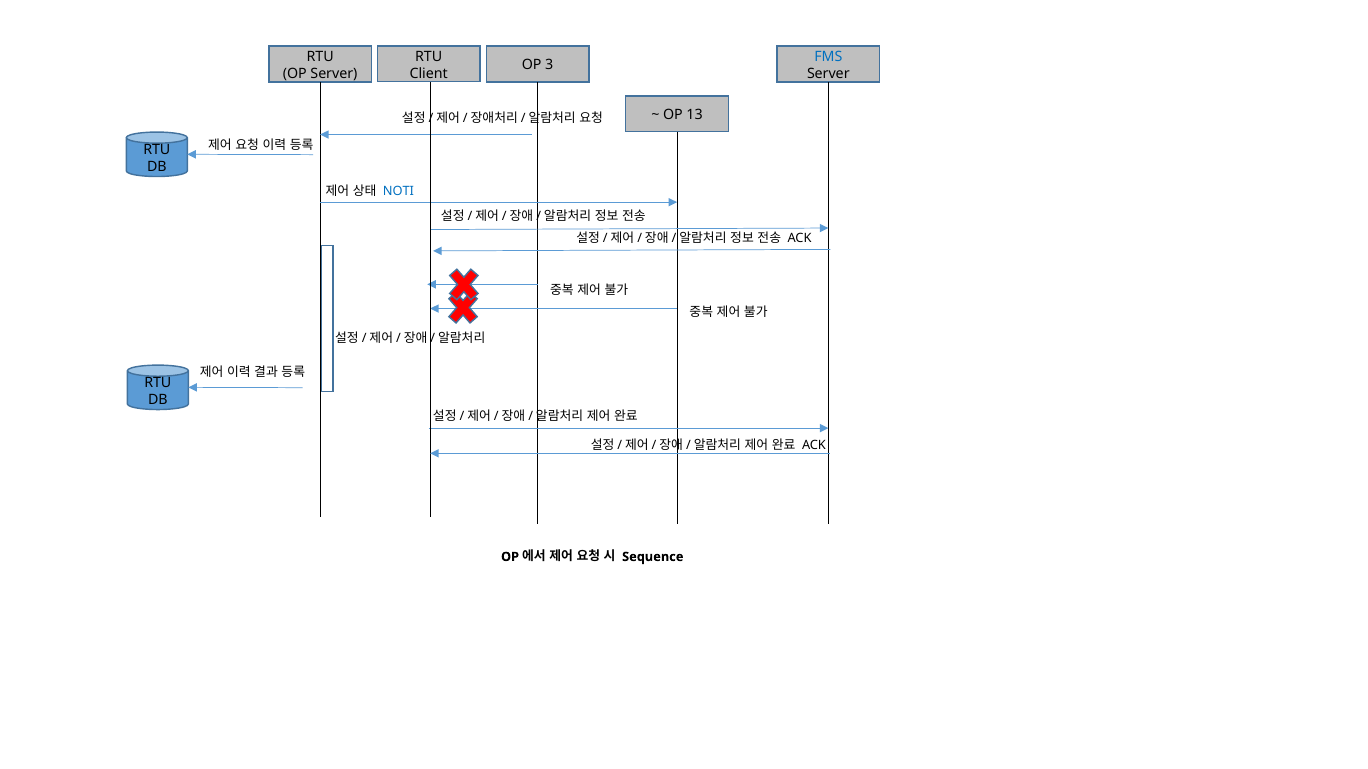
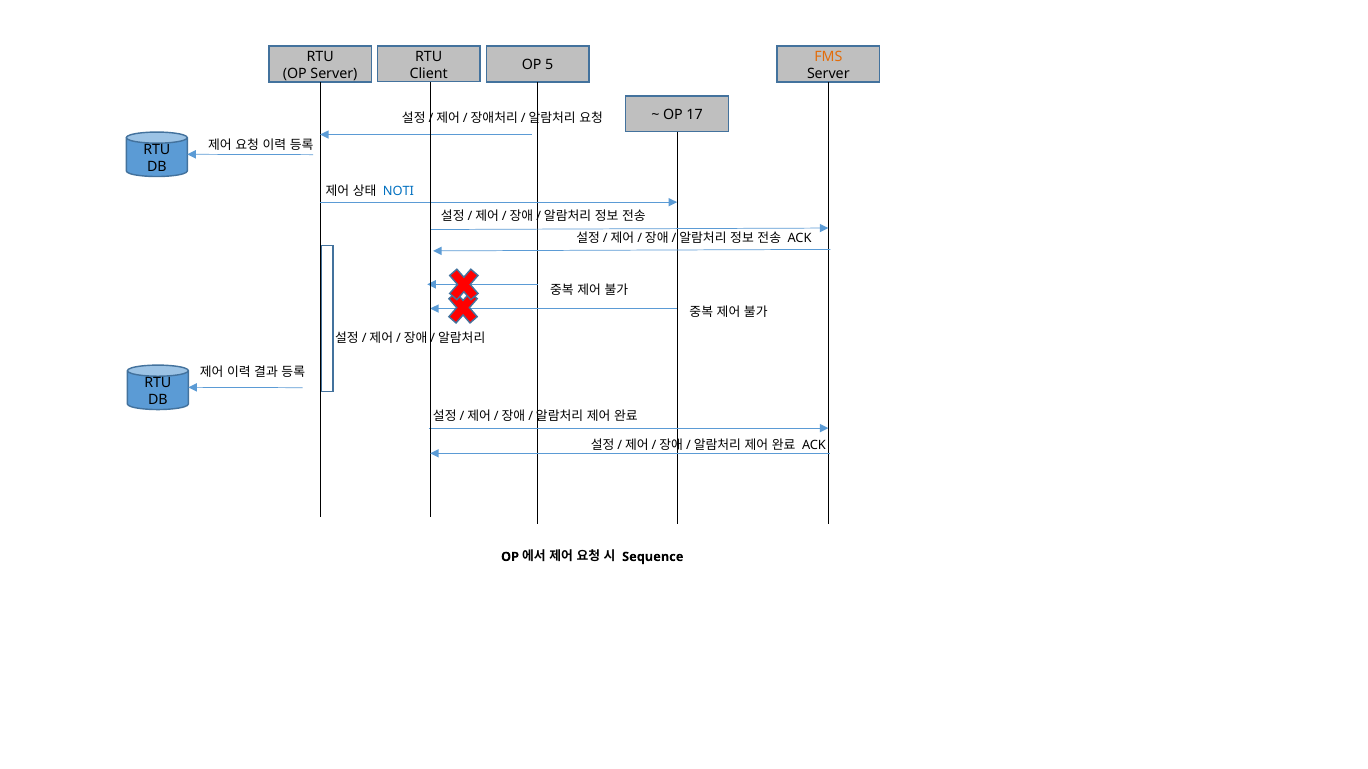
FMS colour: blue -> orange
3: 3 -> 5
13: 13 -> 17
